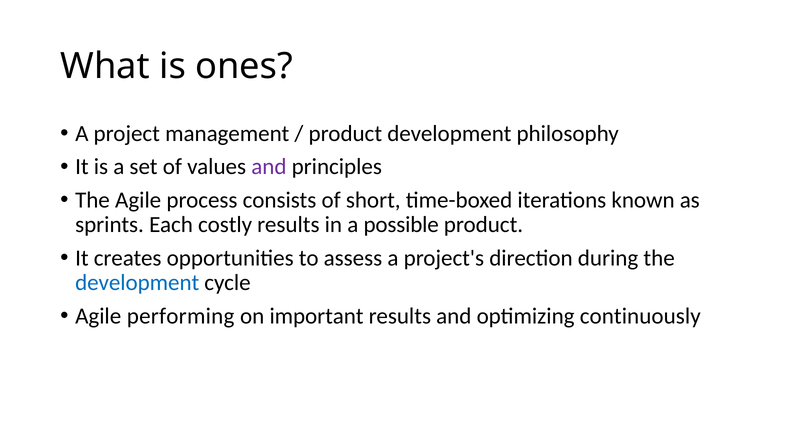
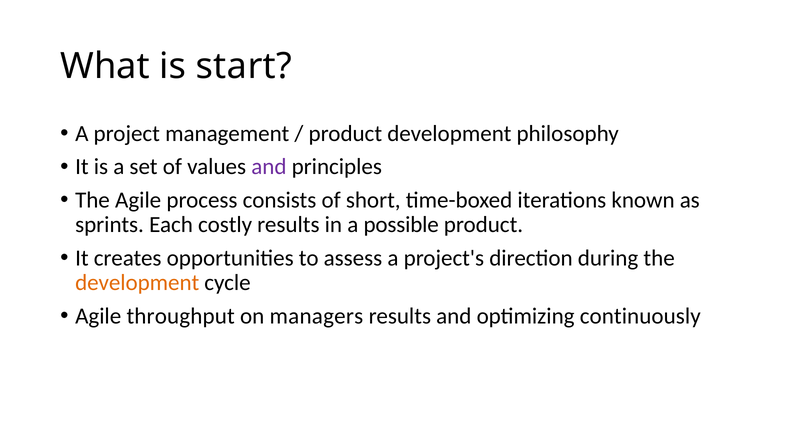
ones: ones -> start
development at (137, 283) colour: blue -> orange
performing: performing -> throughput
important: important -> managers
